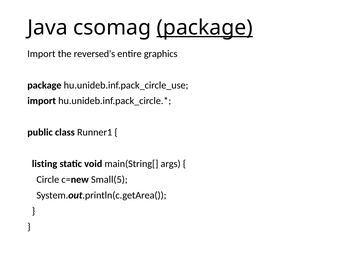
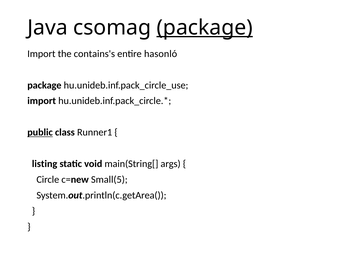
reversed's: reversed's -> contains's
graphics: graphics -> hasonló
public underline: none -> present
